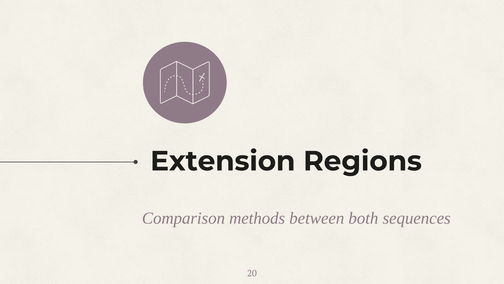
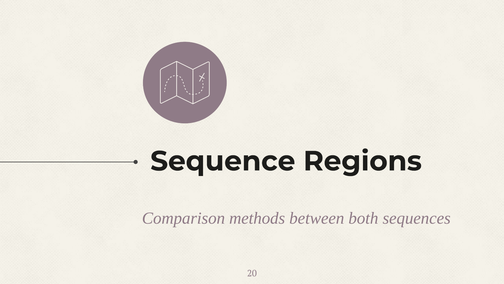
Extension: Extension -> Sequence
